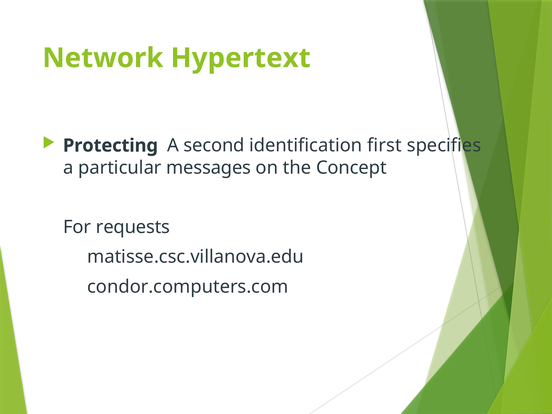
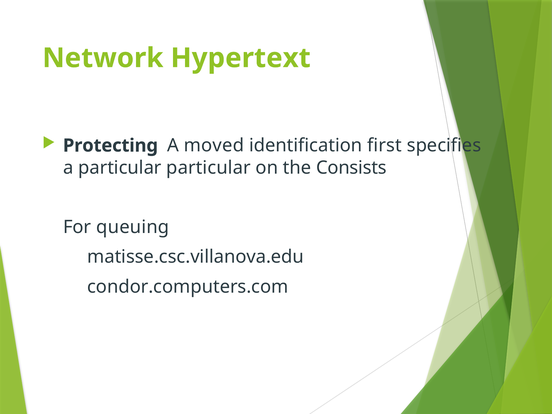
second: second -> moved
particular messages: messages -> particular
Concept: Concept -> Consists
requests: requests -> queuing
